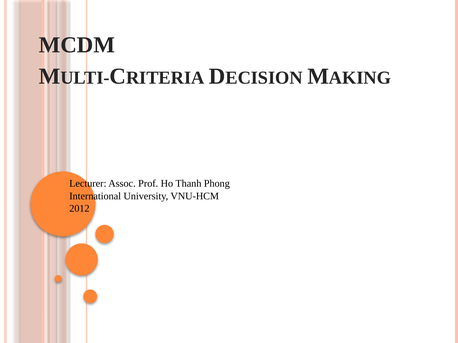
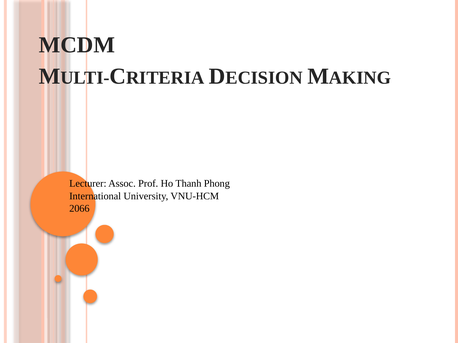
2012: 2012 -> 2066
